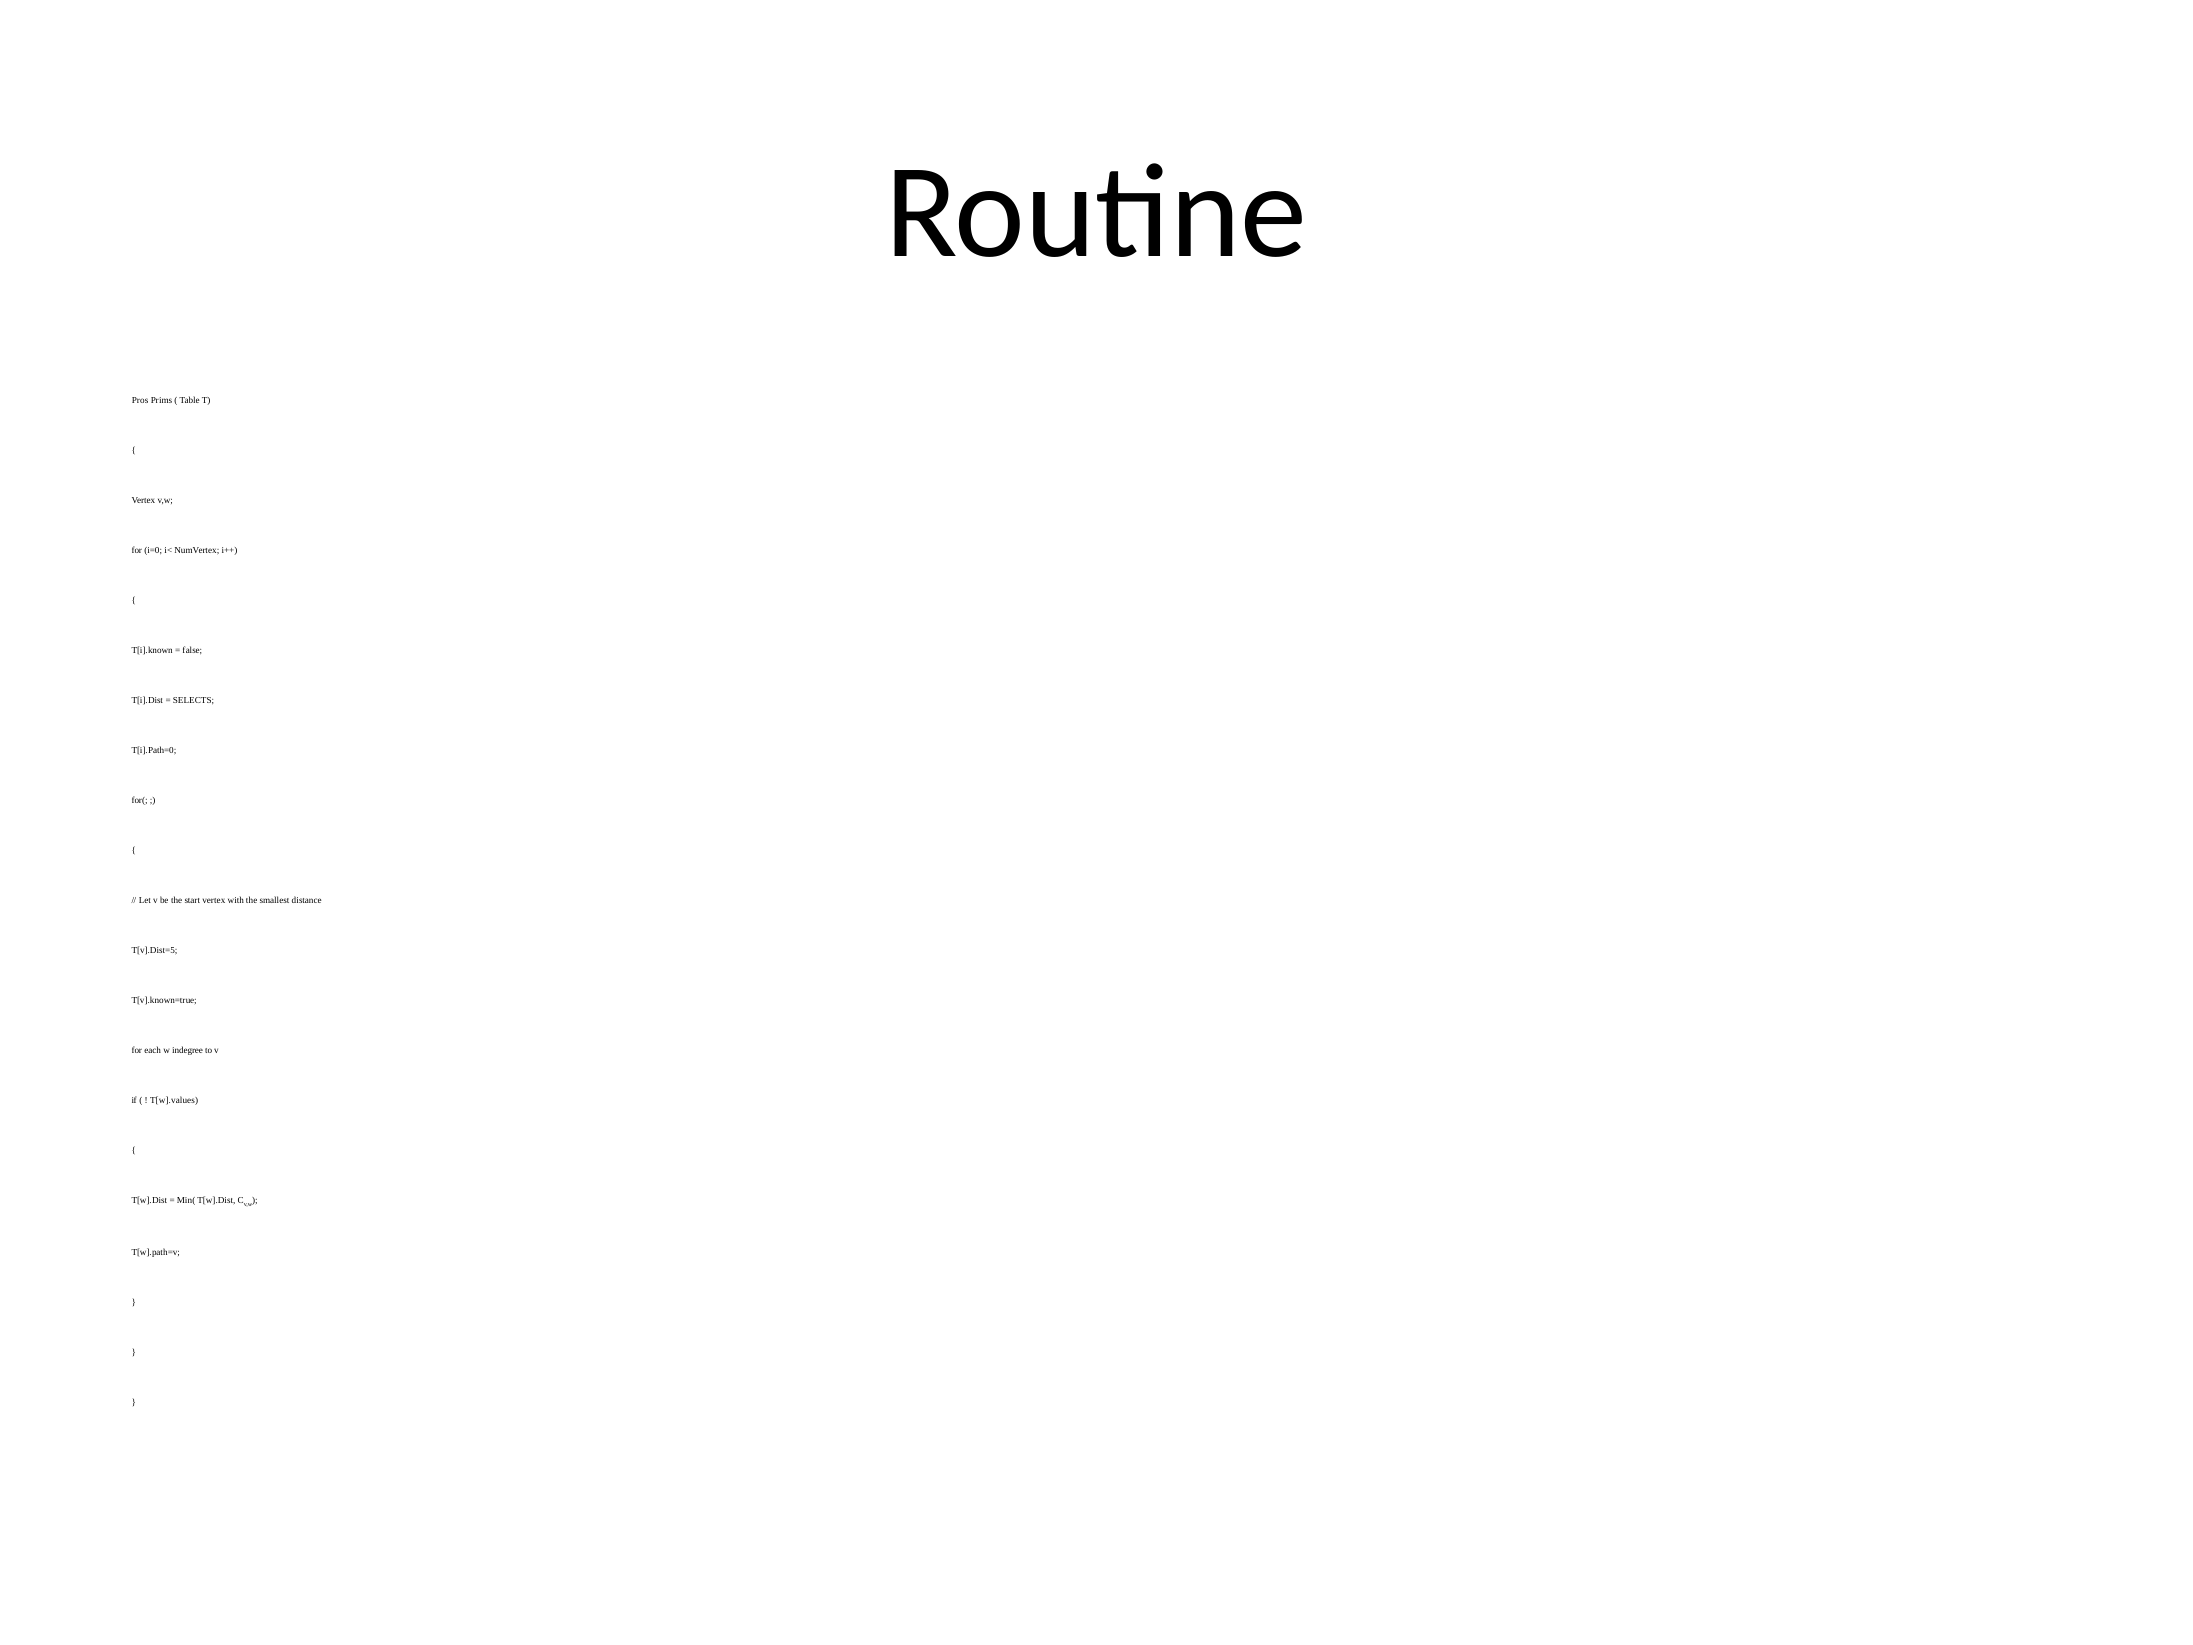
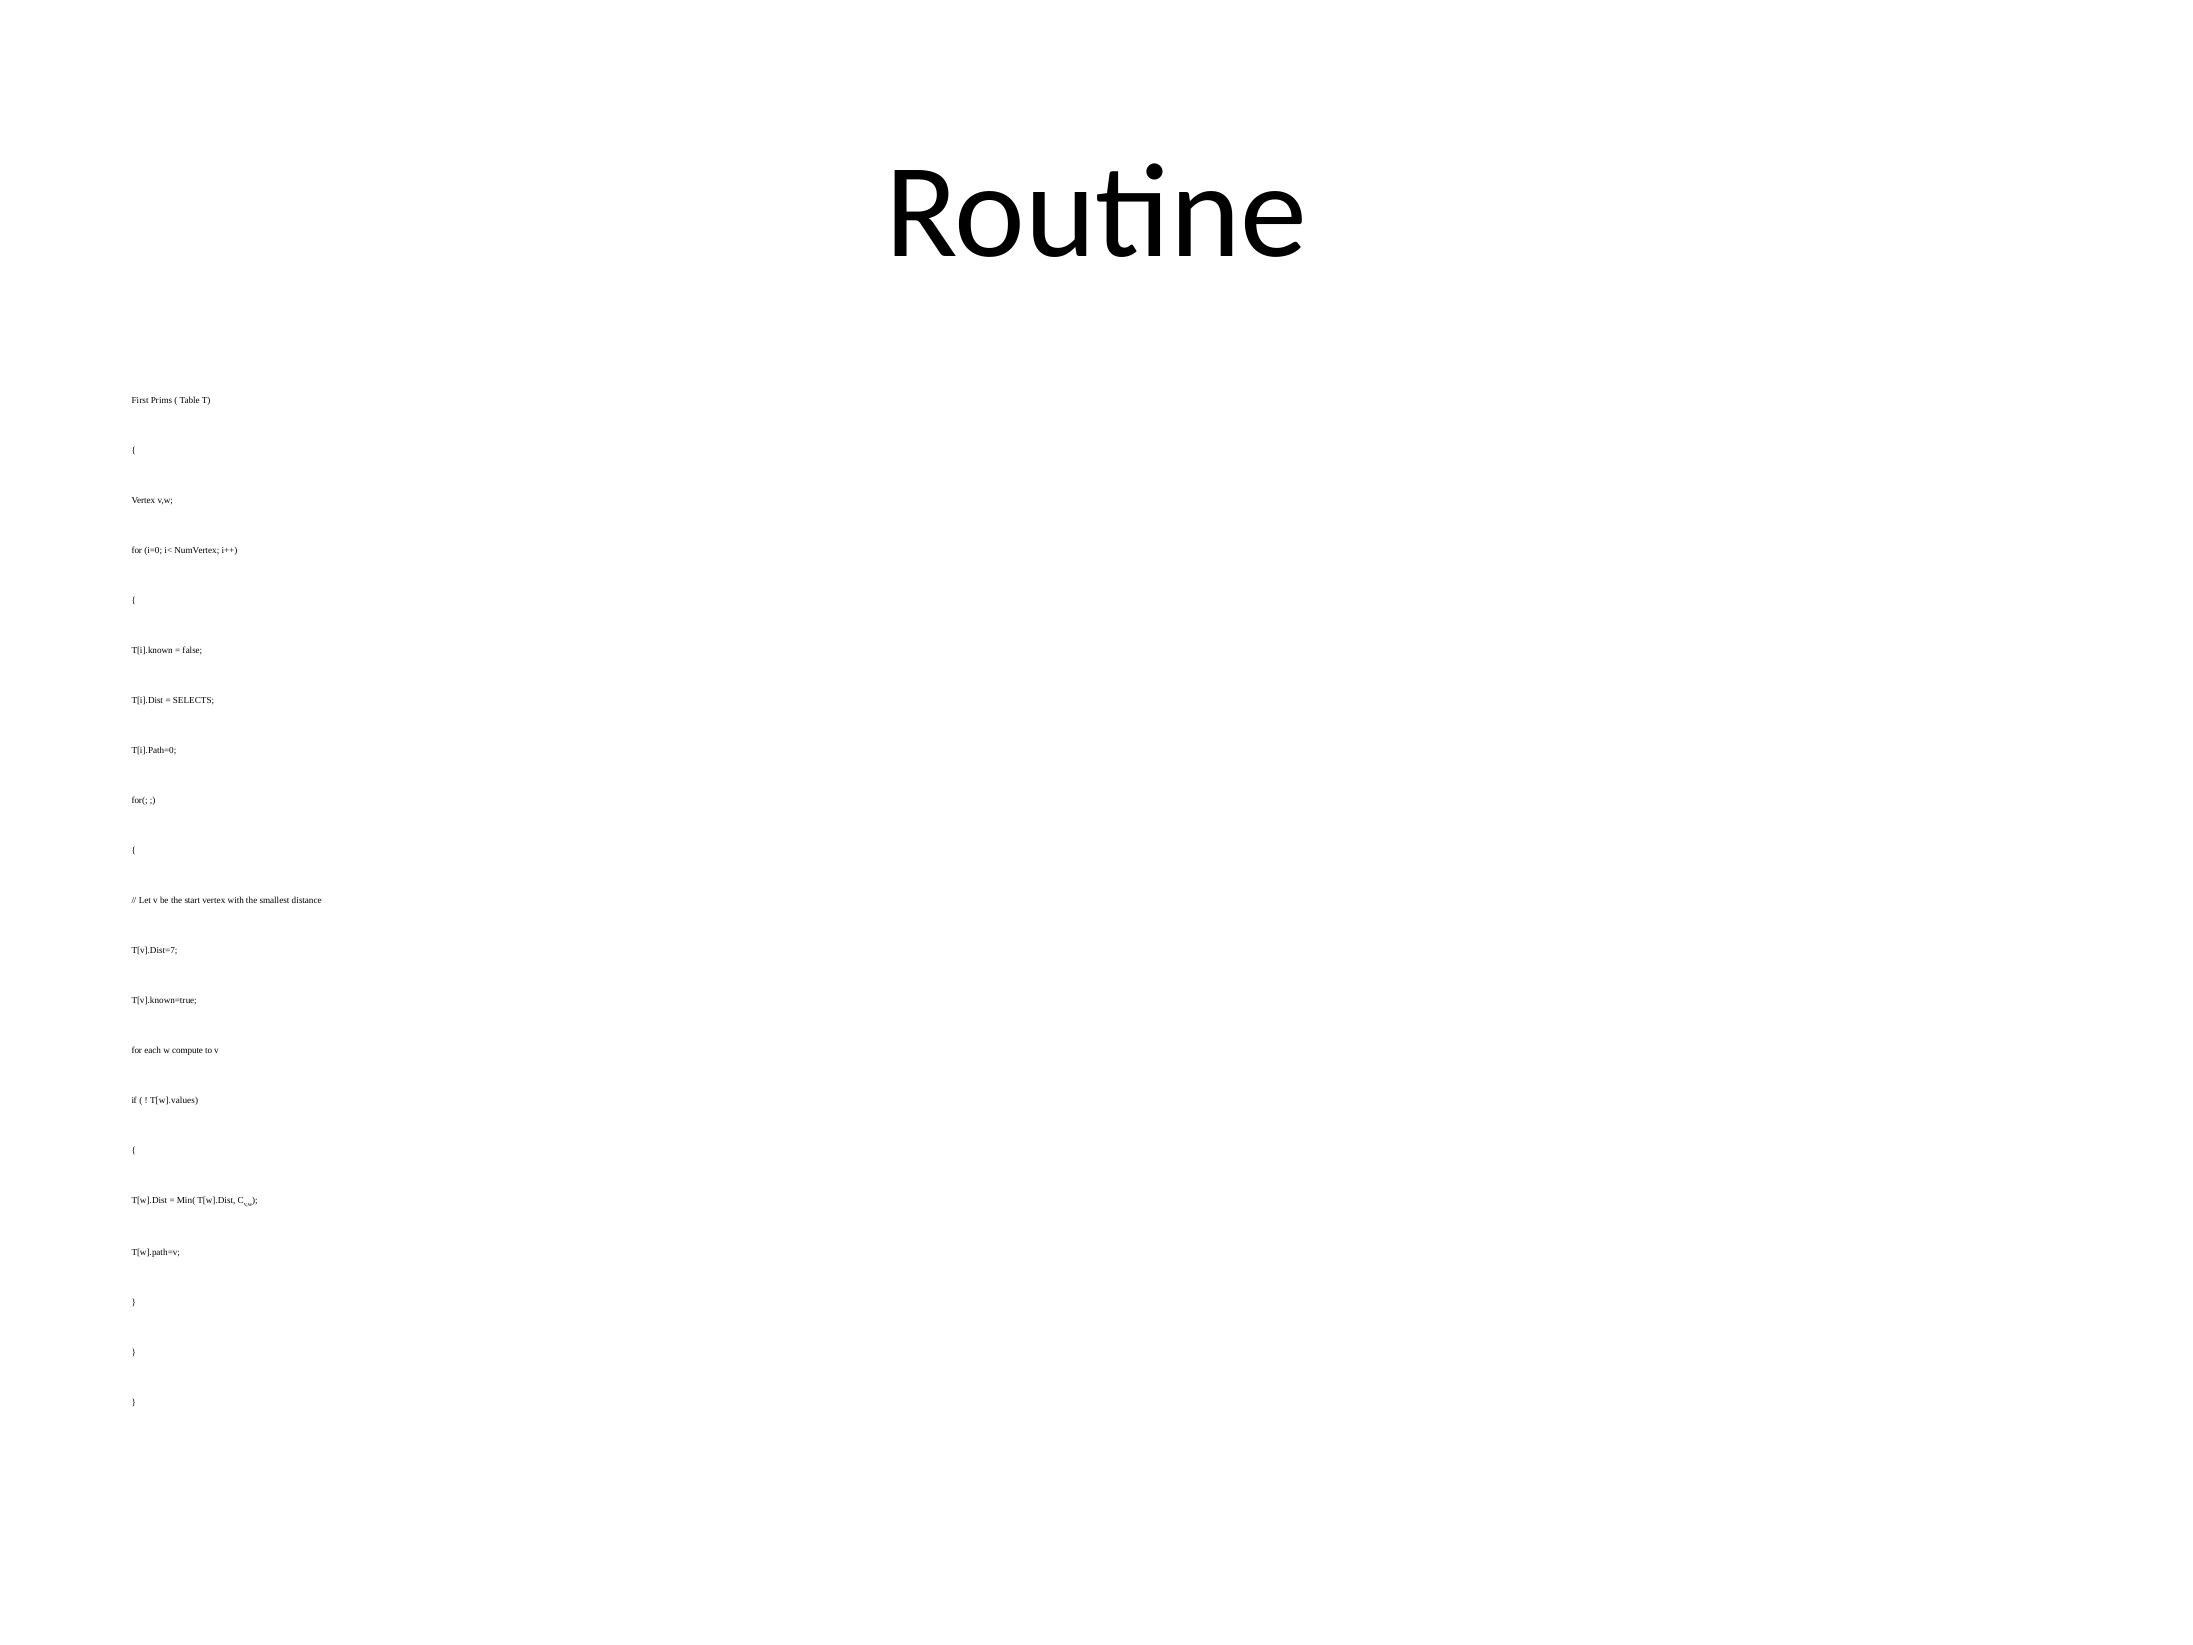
Pros: Pros -> First
T[v].Dist=5: T[v].Dist=5 -> T[v].Dist=7
indegree: indegree -> compute
